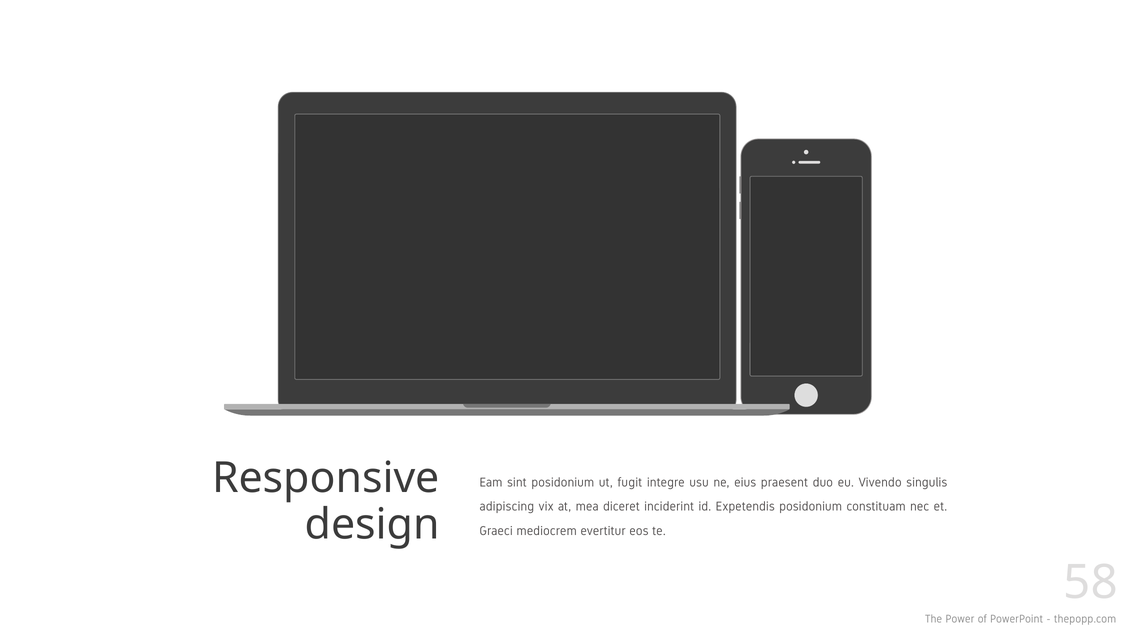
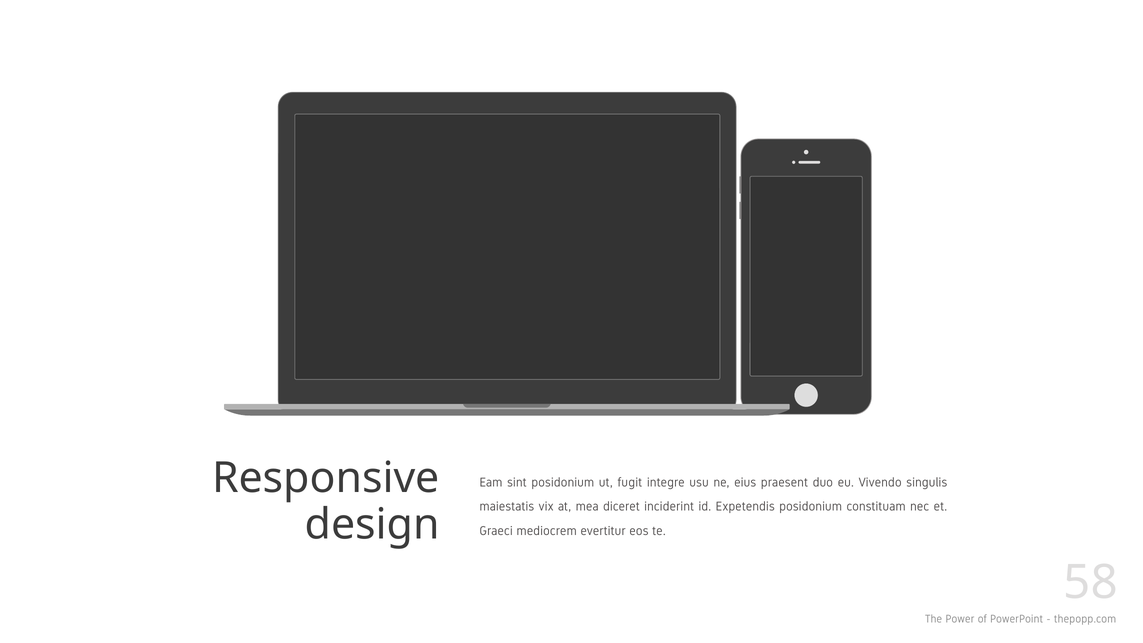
adipiscing: adipiscing -> maiestatis
